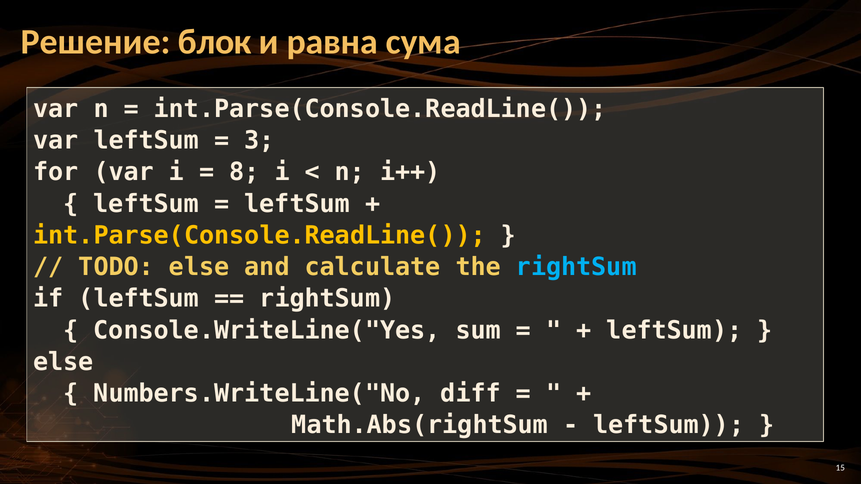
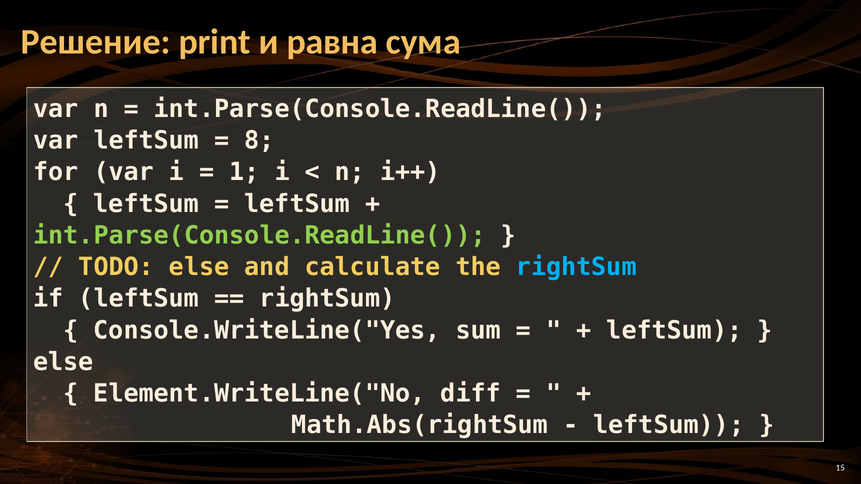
блок: блок -> print
3: 3 -> 8
8: 8 -> 1
int.Parse(Console.ReadLine( at (260, 236) colour: yellow -> light green
Numbers.WriteLine("No: Numbers.WriteLine("No -> Element.WriteLine("No
